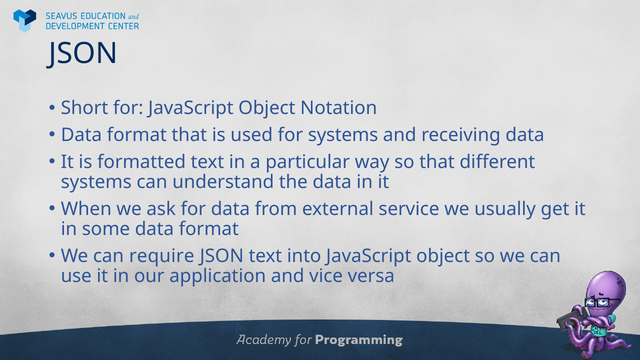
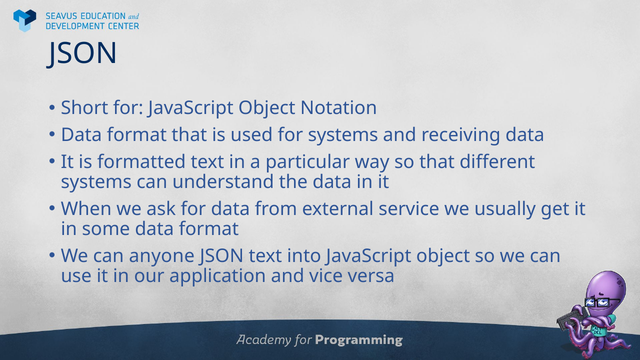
require: require -> anyone
